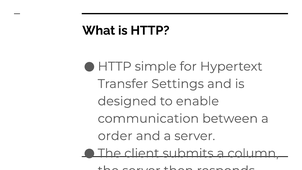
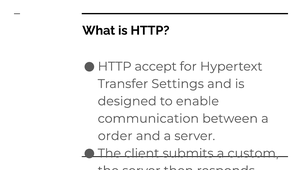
simple: simple -> accept
column: column -> custom
